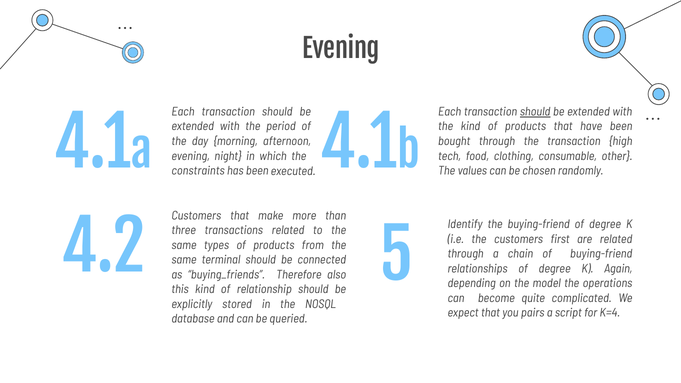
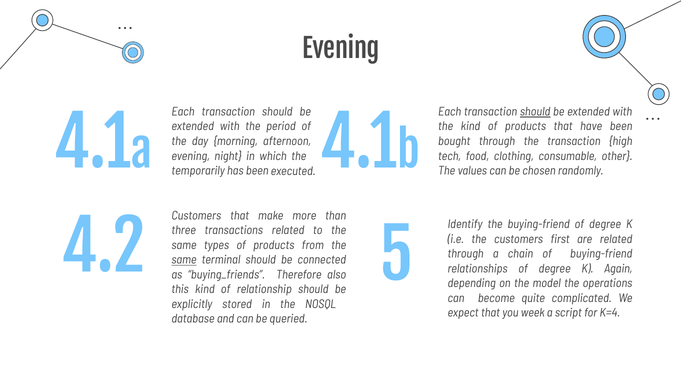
constraints: constraints -> temporarily
same at (184, 260) underline: none -> present
pairs: pairs -> week
